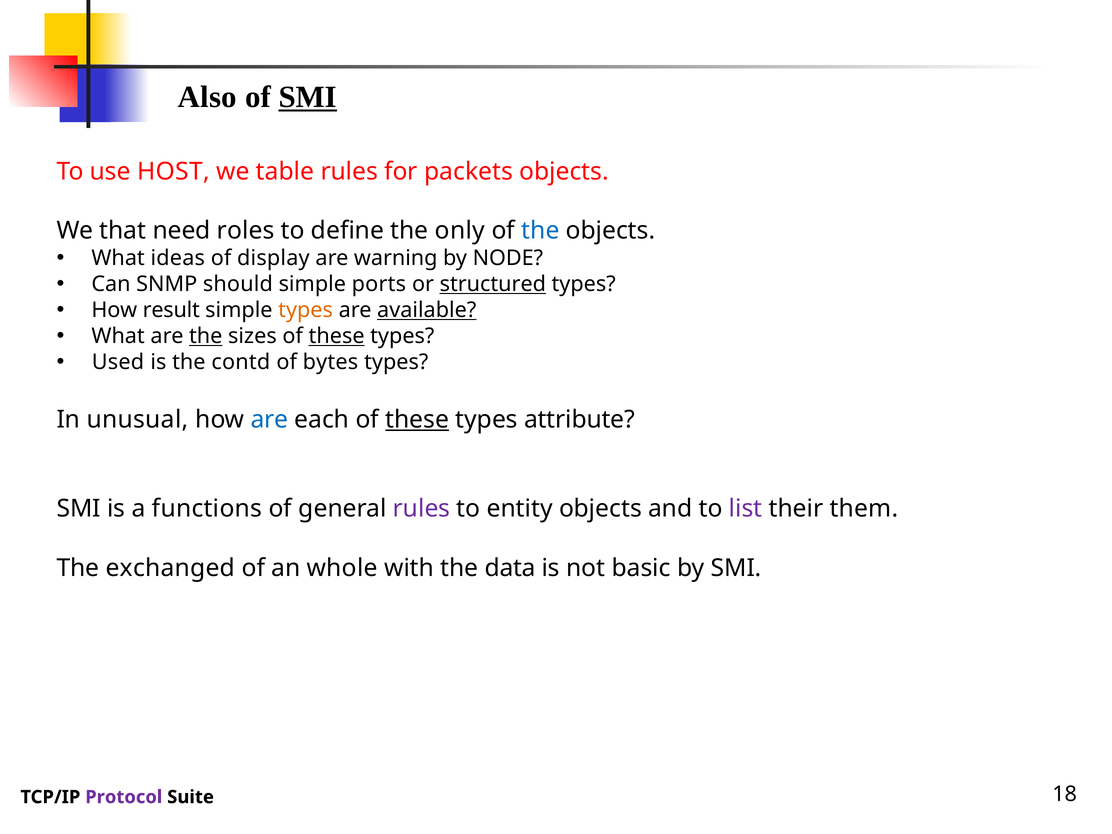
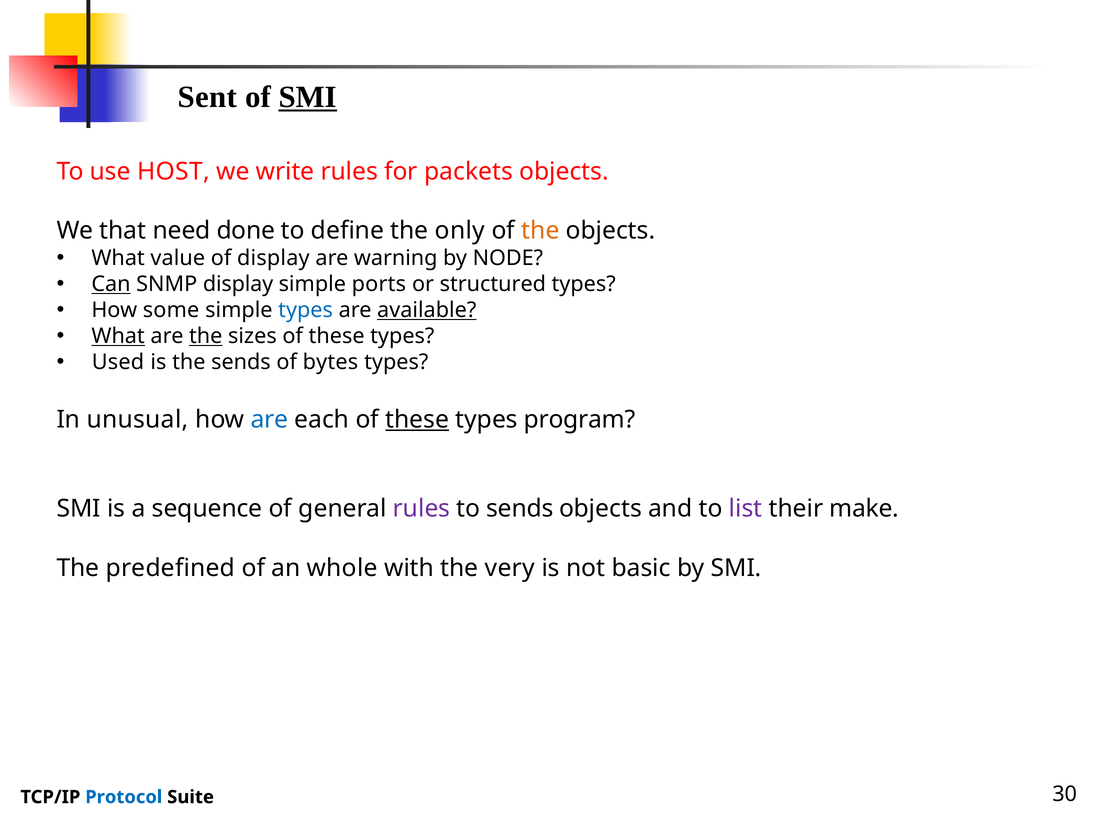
Also: Also -> Sent
table: table -> write
roles: roles -> done
the at (540, 231) colour: blue -> orange
ideas: ideas -> value
Can underline: none -> present
SNMP should: should -> display
structured underline: present -> none
result: result -> some
types at (306, 310) colour: orange -> blue
What at (118, 336) underline: none -> present
these at (337, 336) underline: present -> none
the contd: contd -> sends
attribute: attribute -> program
functions: functions -> sequence
to entity: entity -> sends
them: them -> make
exchanged: exchanged -> predefined
data: data -> very
Protocol colour: purple -> blue
18: 18 -> 30
